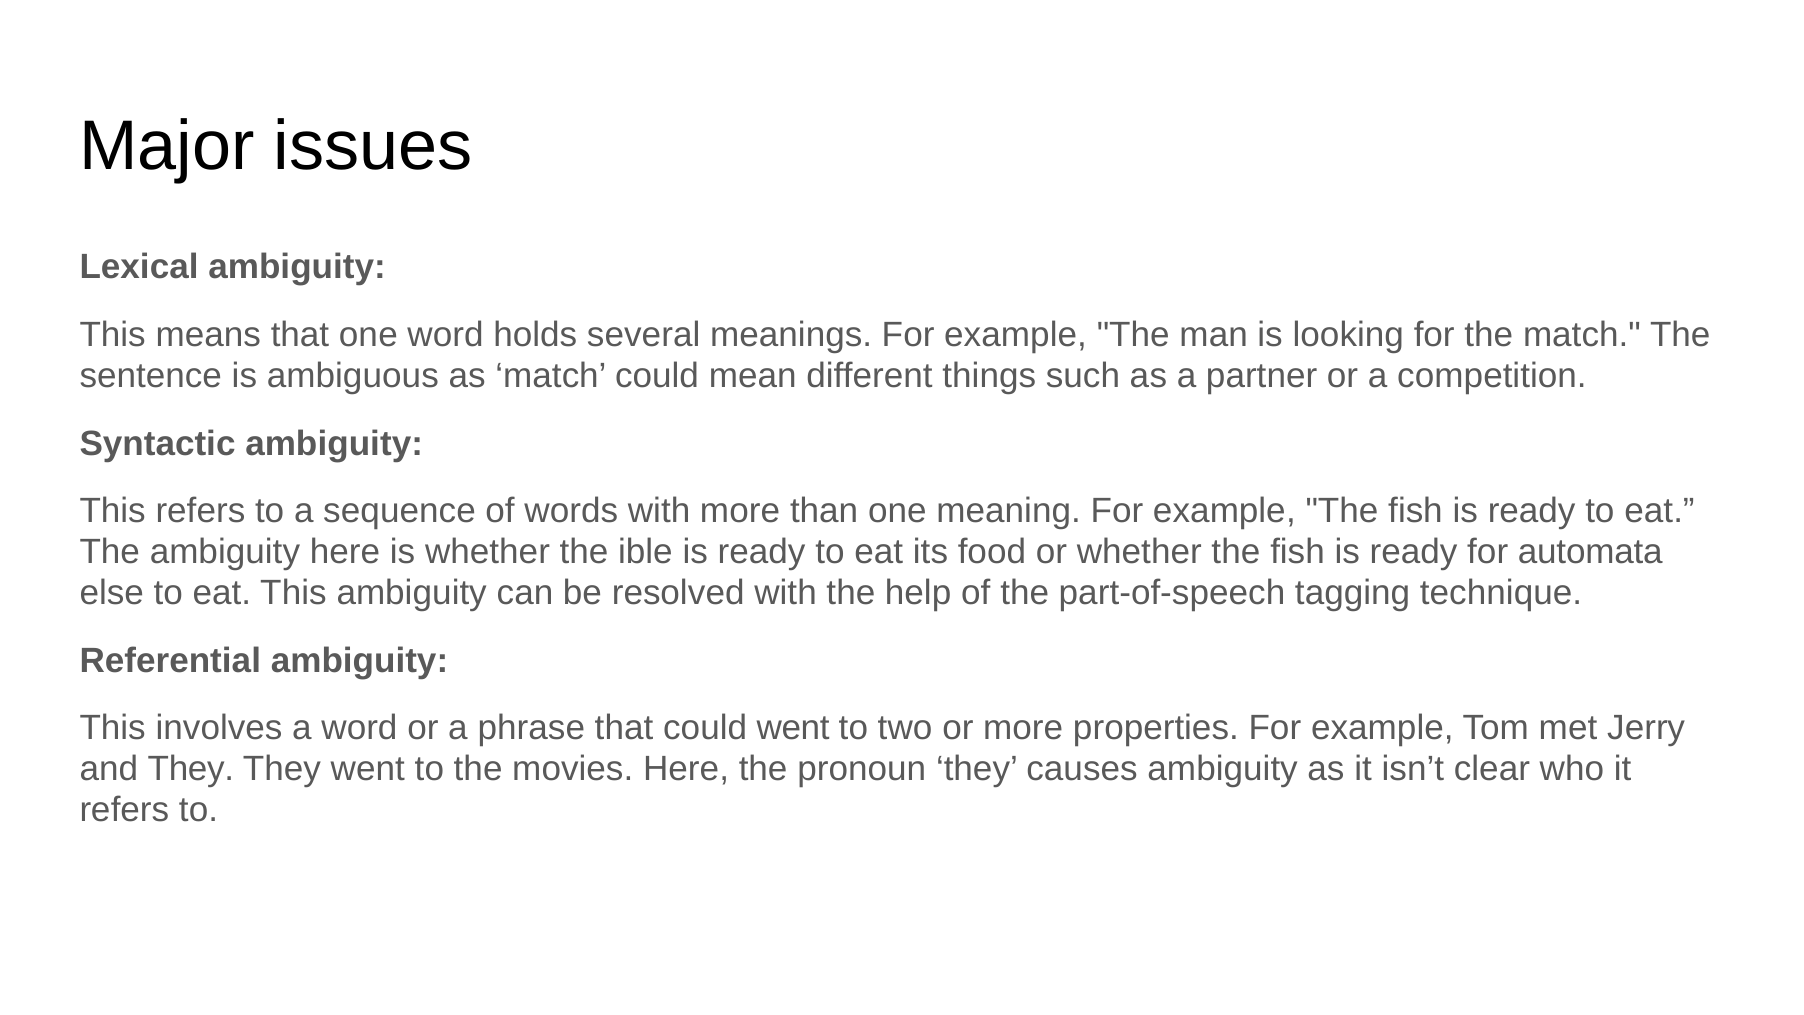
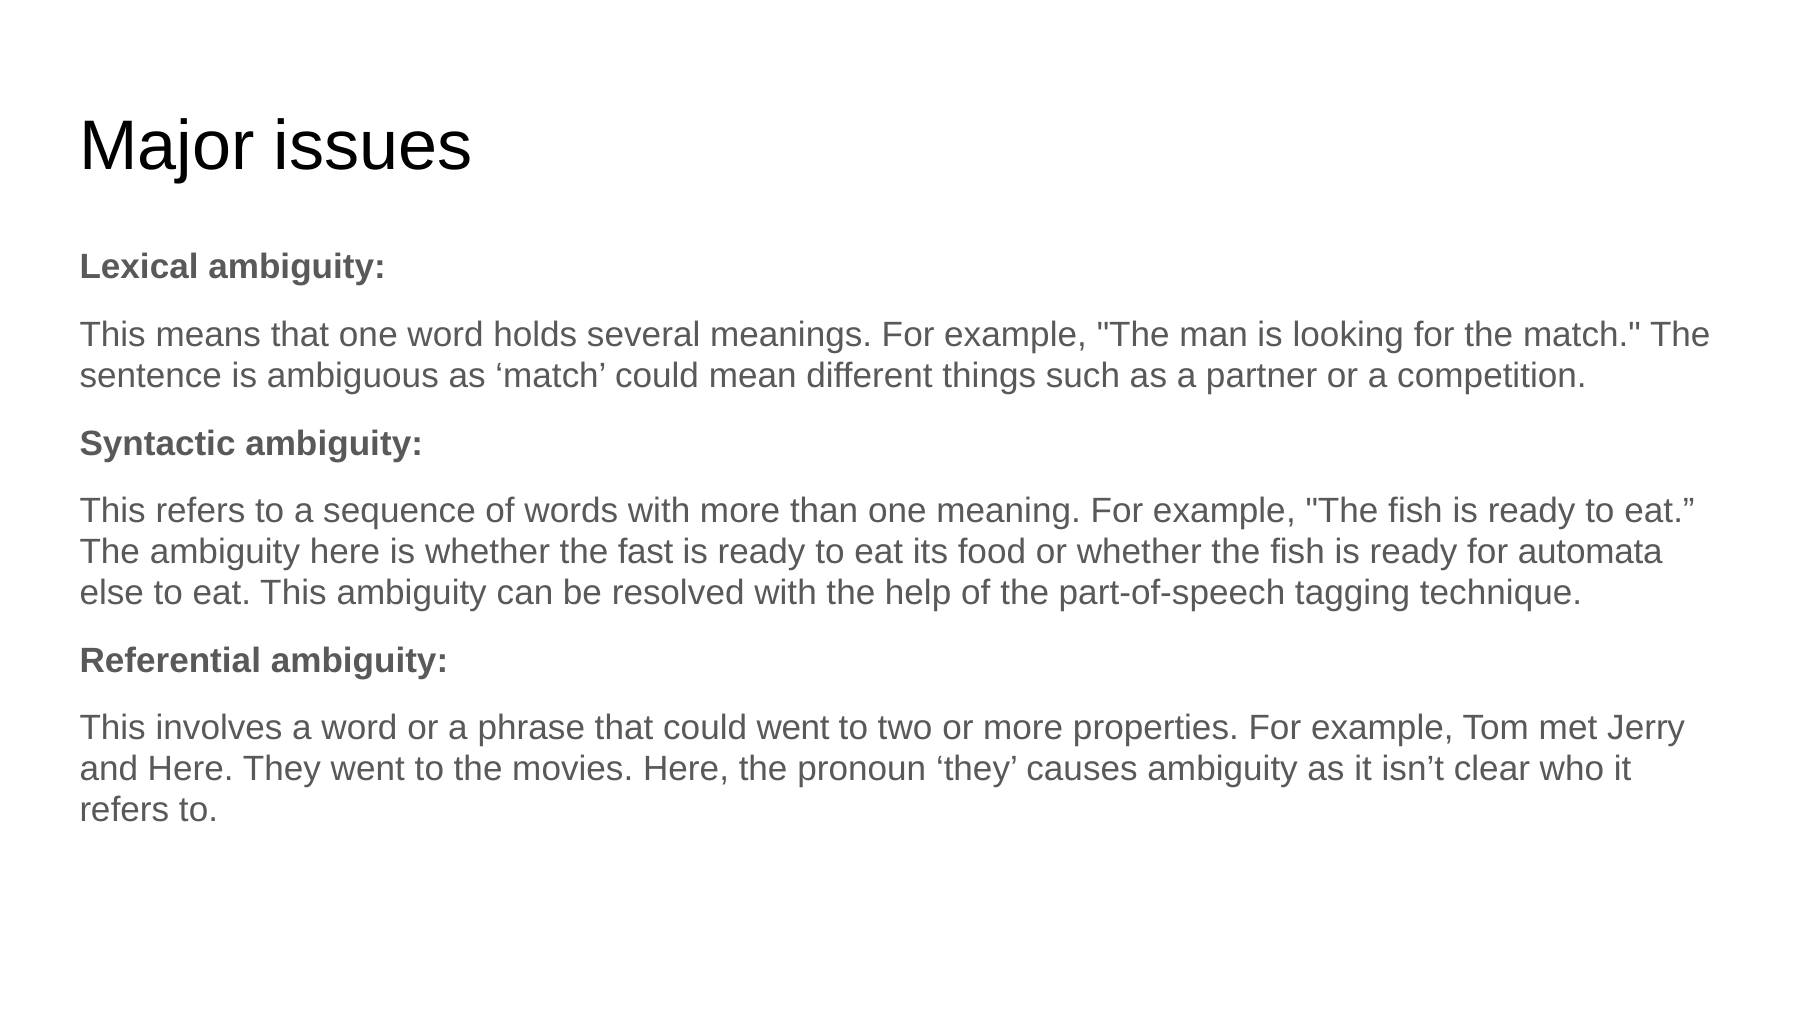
ible: ible -> fast
and They: They -> Here
